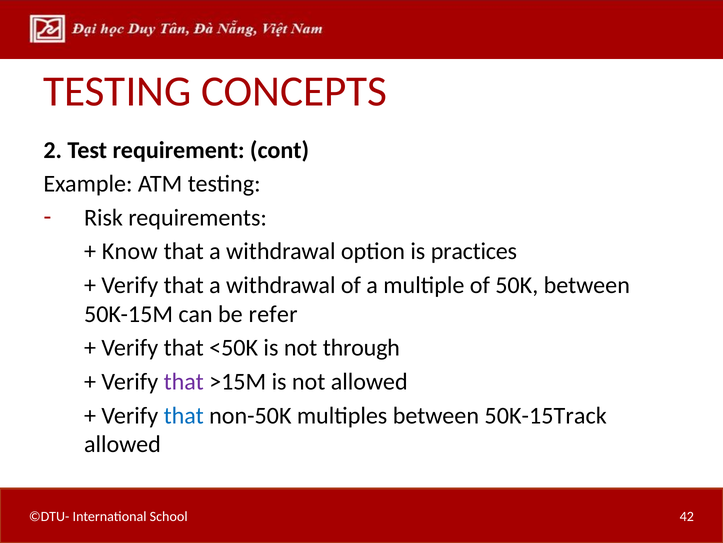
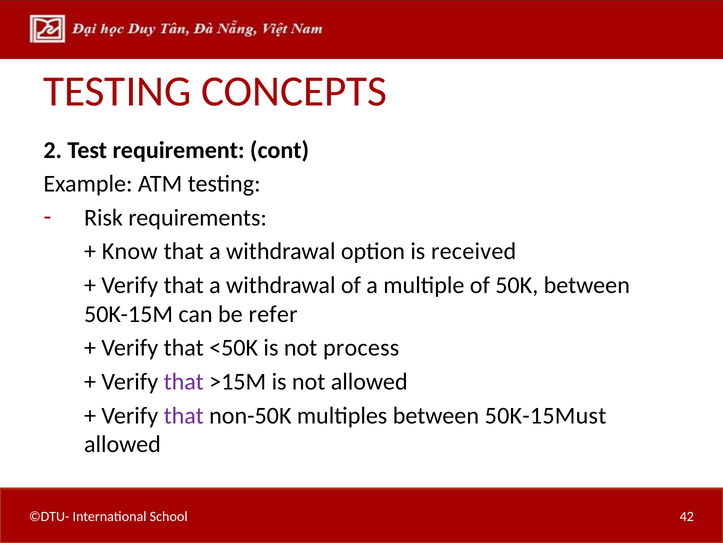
practices: practices -> received
through: through -> process
that at (184, 415) colour: blue -> purple
50K-15Track: 50K-15Track -> 50K-15Must
